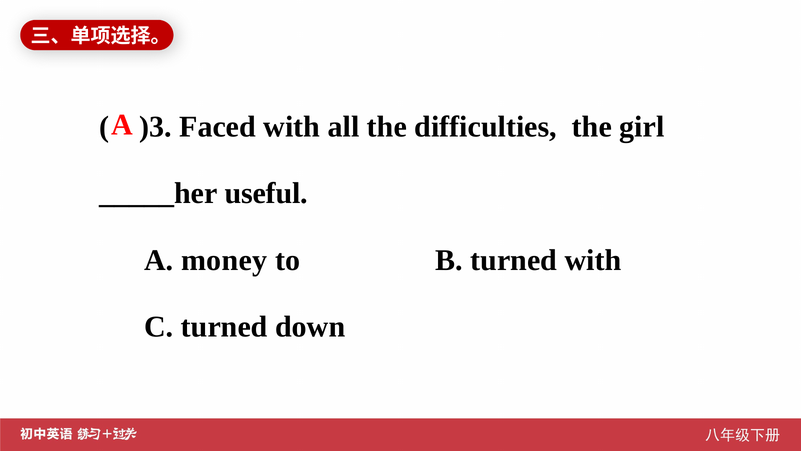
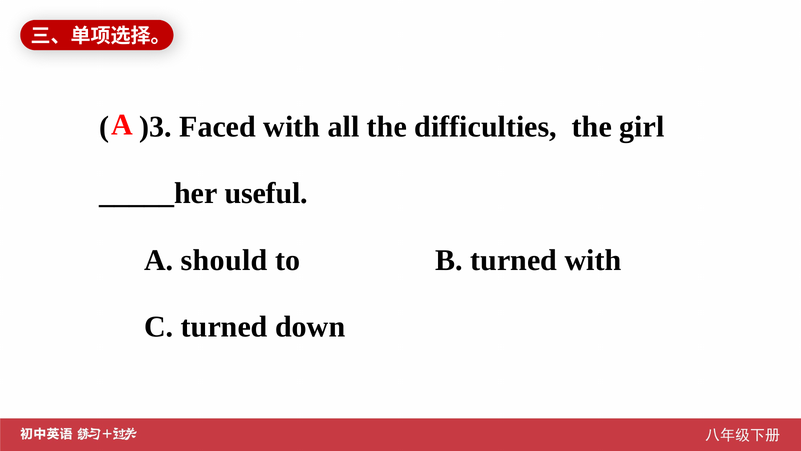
money: money -> should
